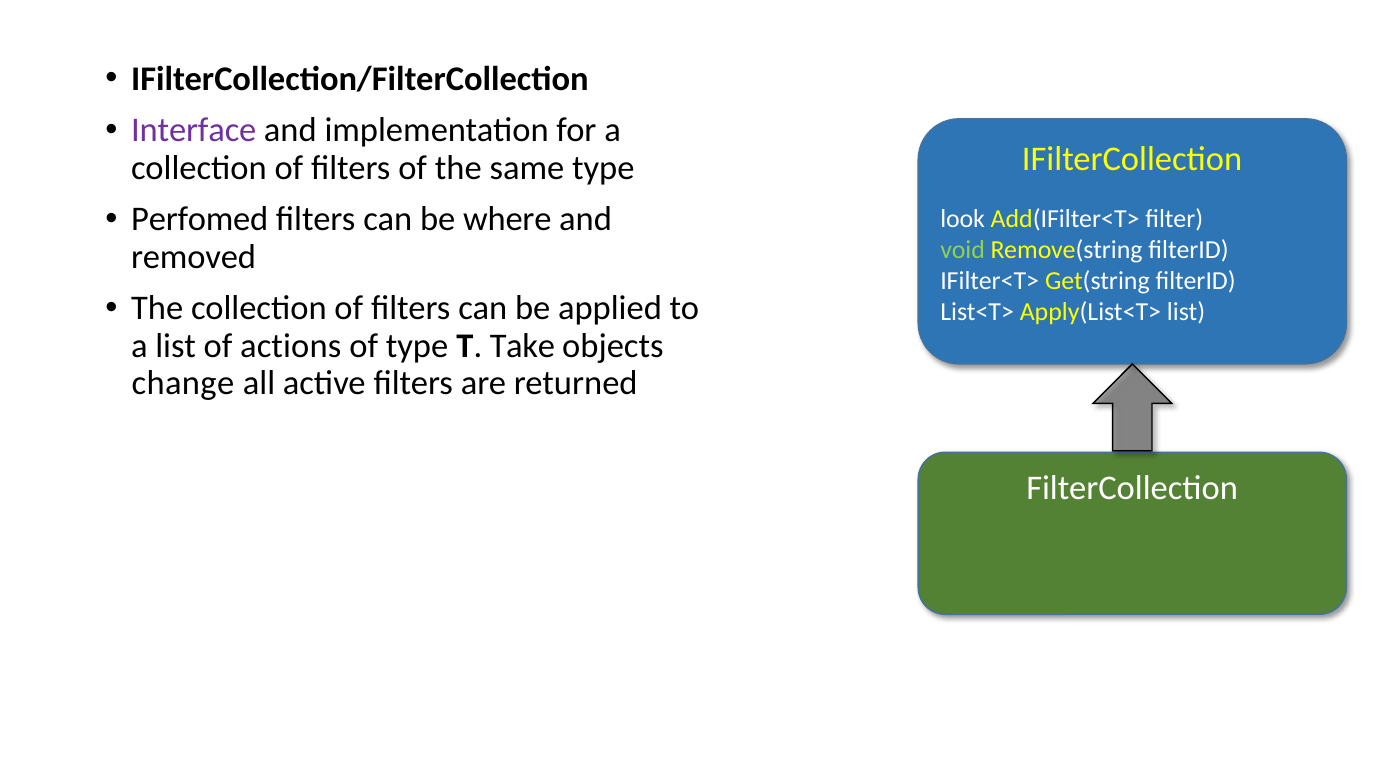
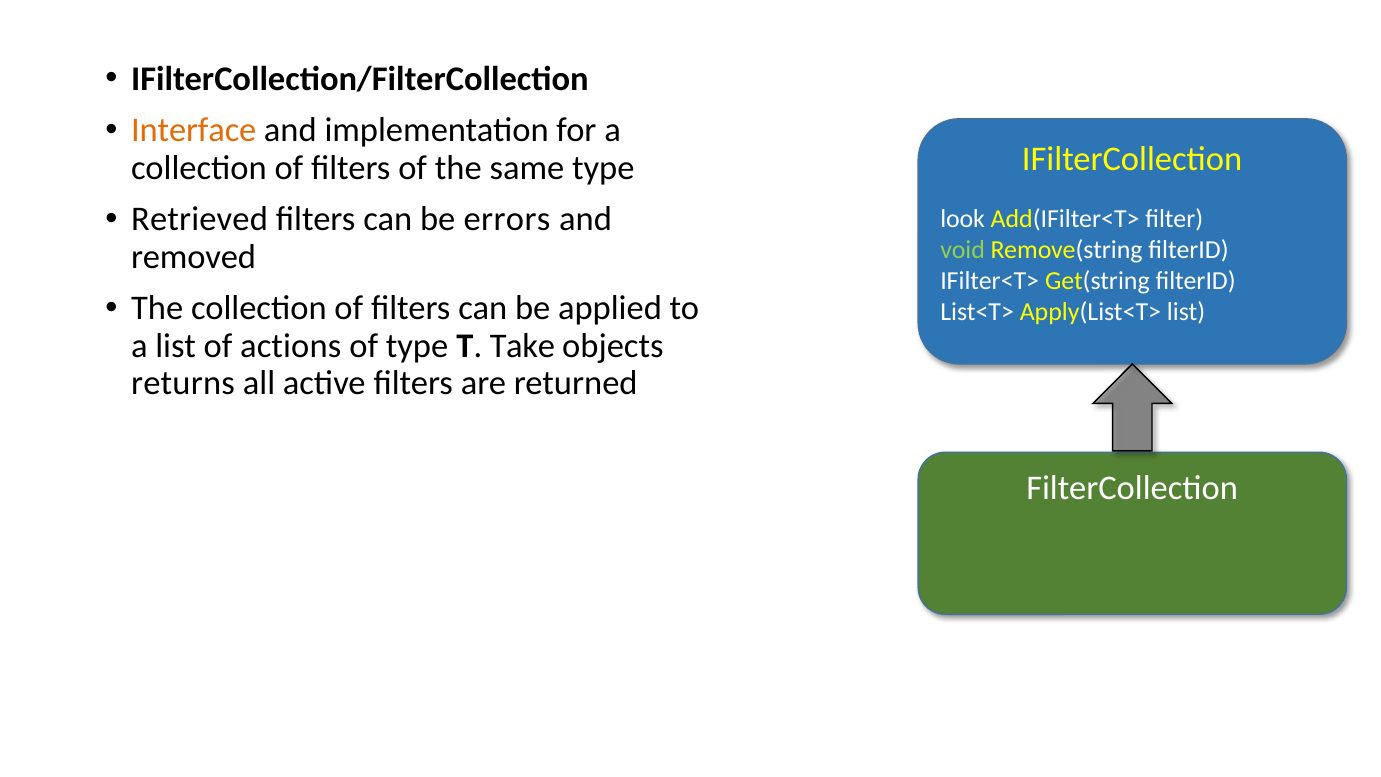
Interface colour: purple -> orange
Perfomed: Perfomed -> Retrieved
where: where -> errors
change: change -> returns
